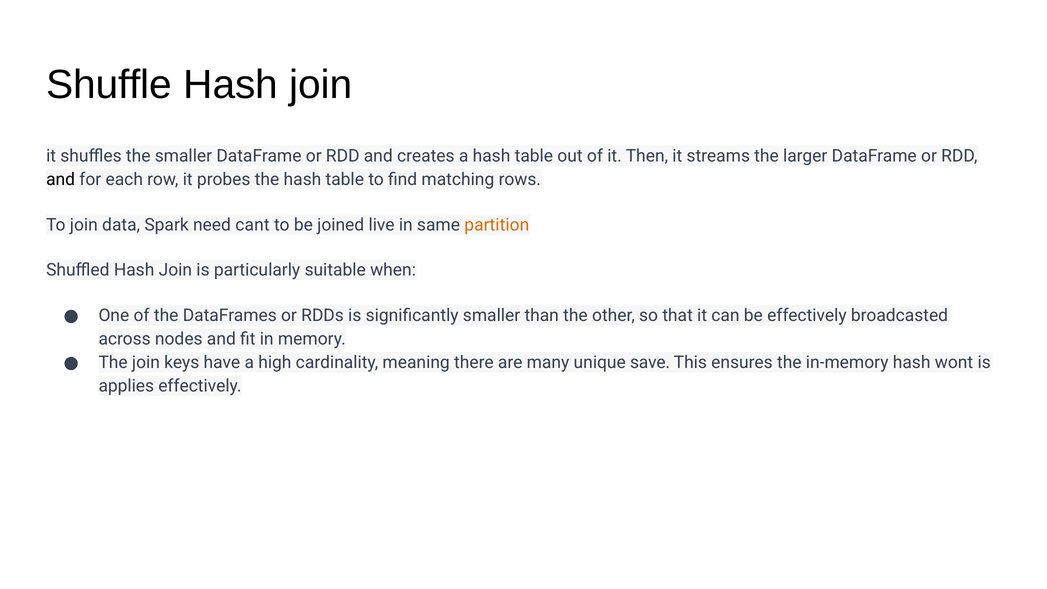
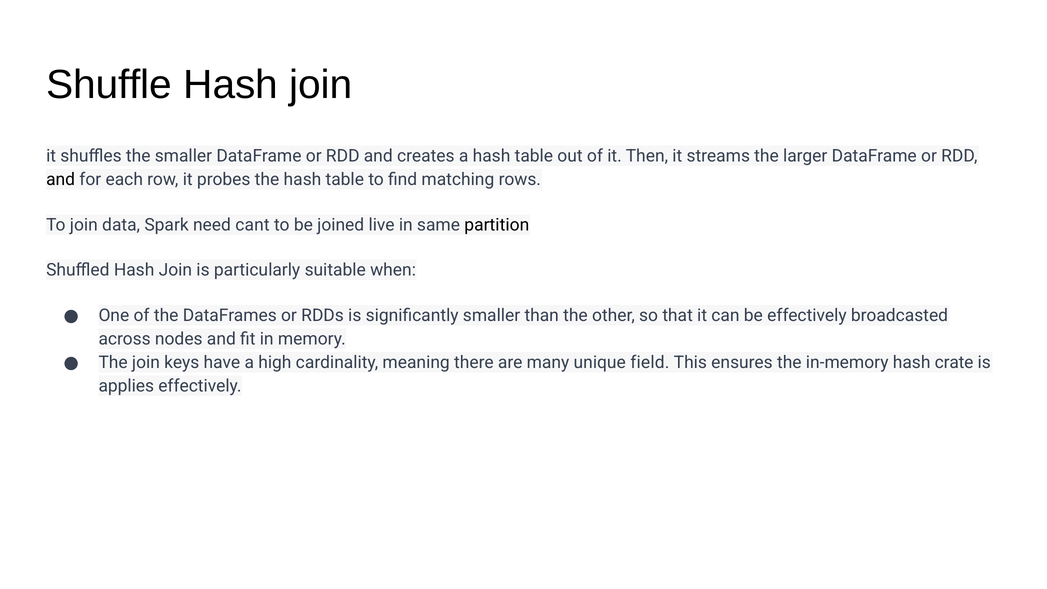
partition colour: orange -> black
save: save -> field
wont: wont -> crate
